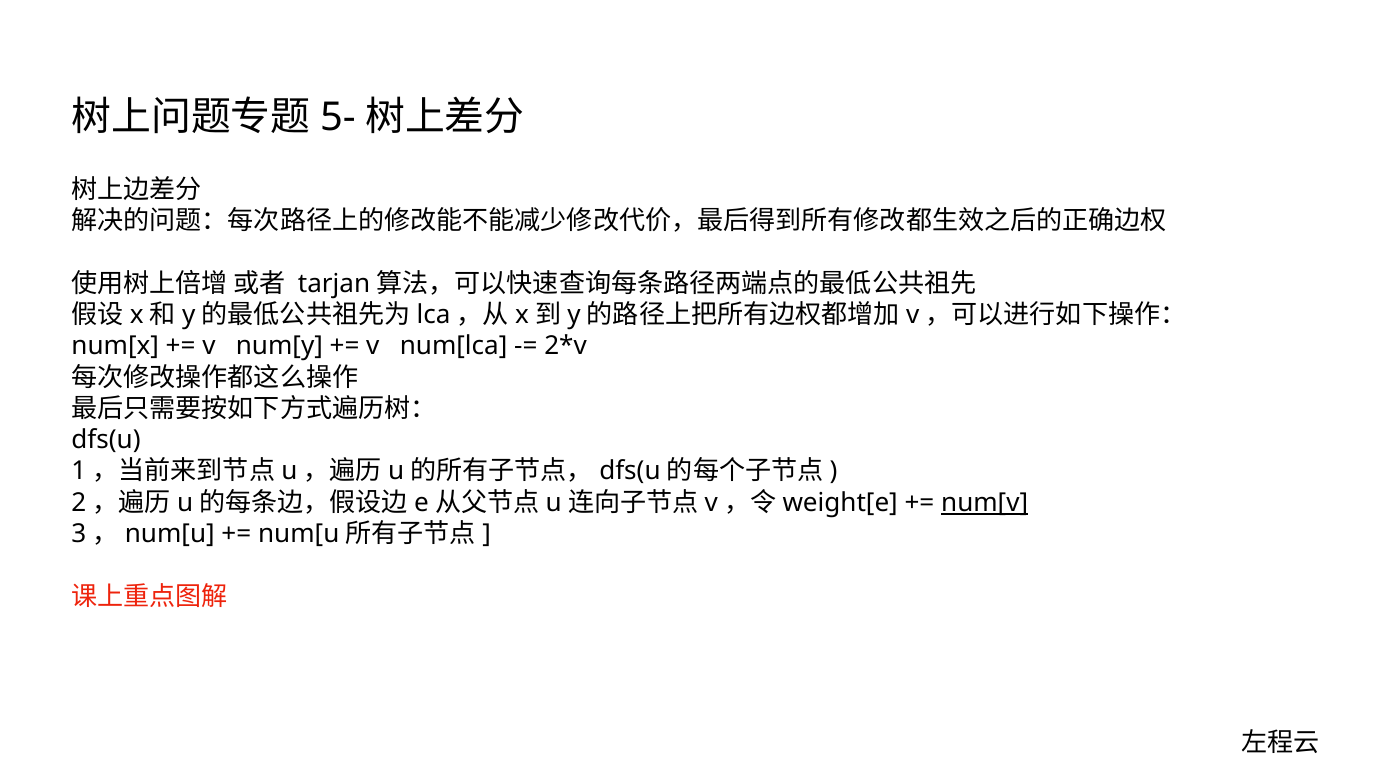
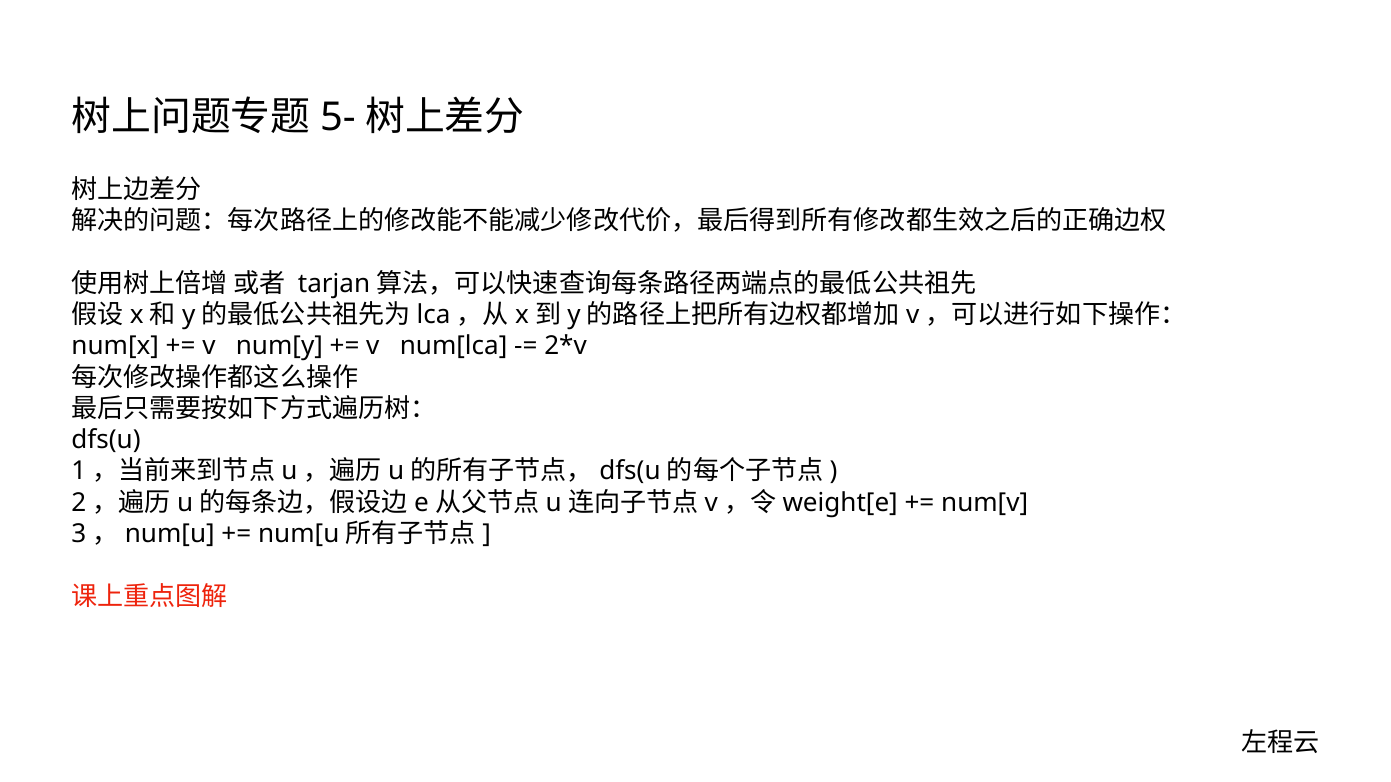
num[v underline: present -> none
